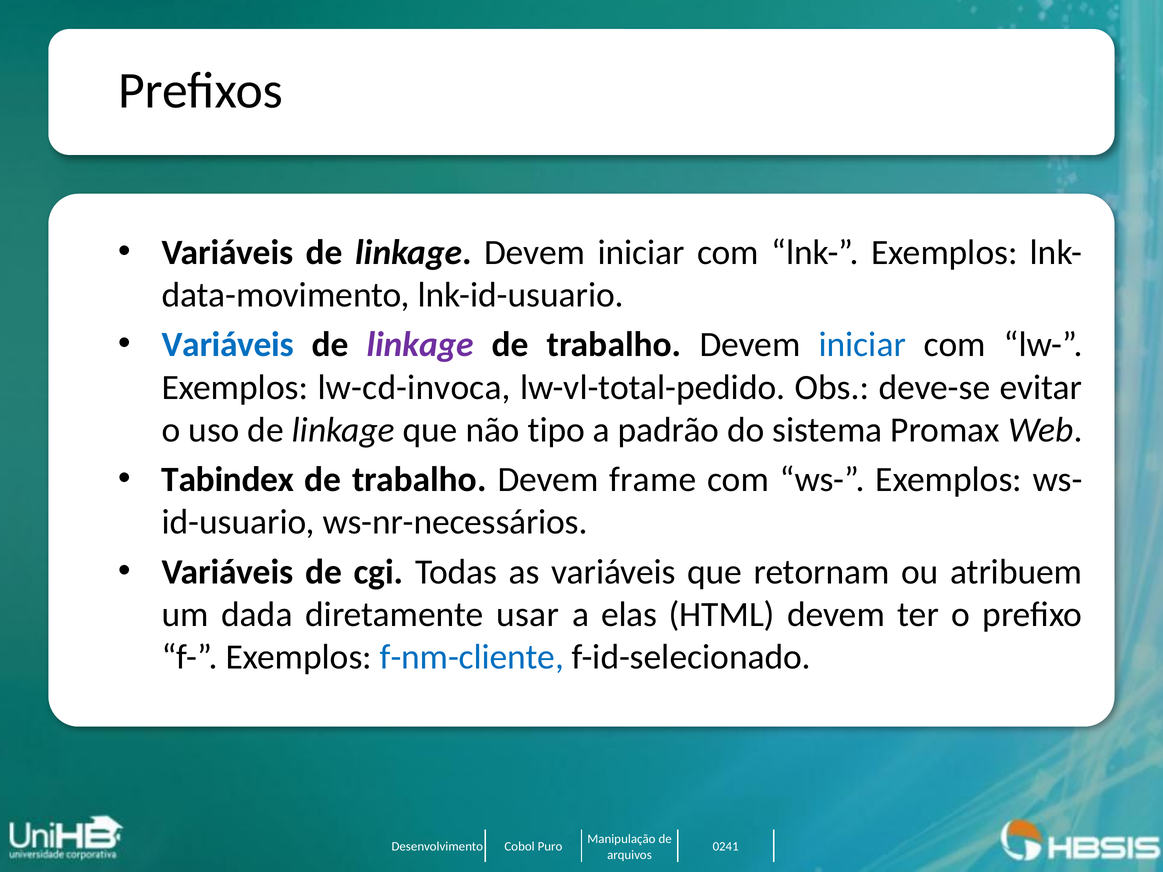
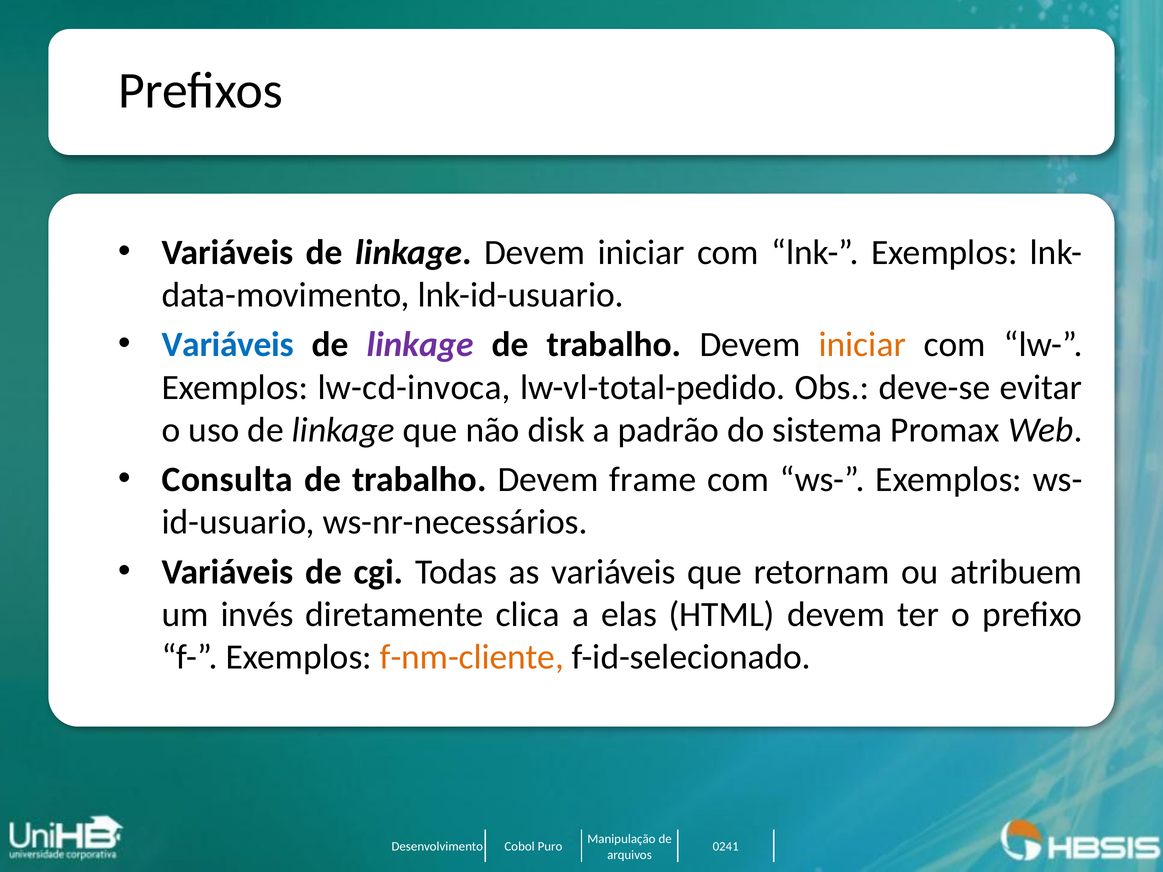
iniciar at (862, 345) colour: blue -> orange
tipo: tipo -> disk
Tabindex: Tabindex -> Consulta
dada: dada -> invés
usar: usar -> clica
f-nm-cliente colour: blue -> orange
